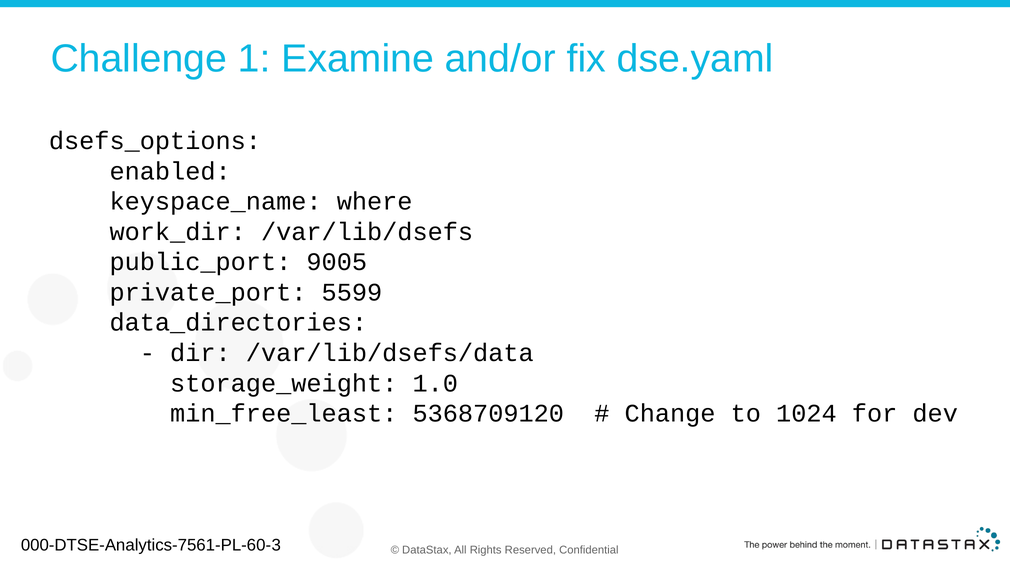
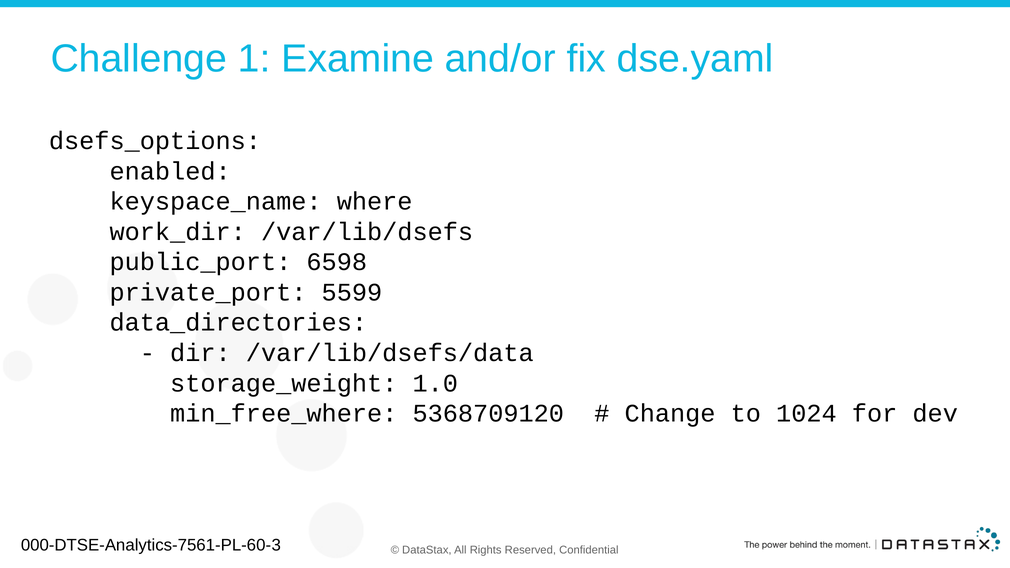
9005: 9005 -> 6598
min_free_least: min_free_least -> min_free_where
